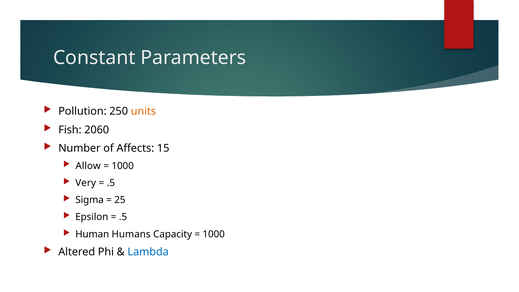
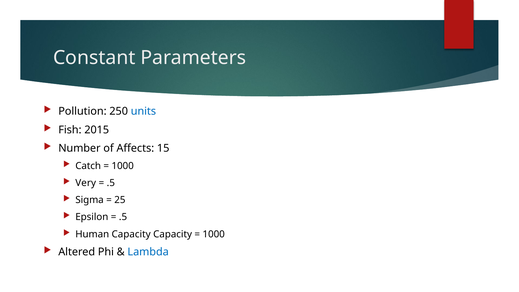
units colour: orange -> blue
2060: 2060 -> 2015
Allow: Allow -> Catch
Human Humans: Humans -> Capacity
